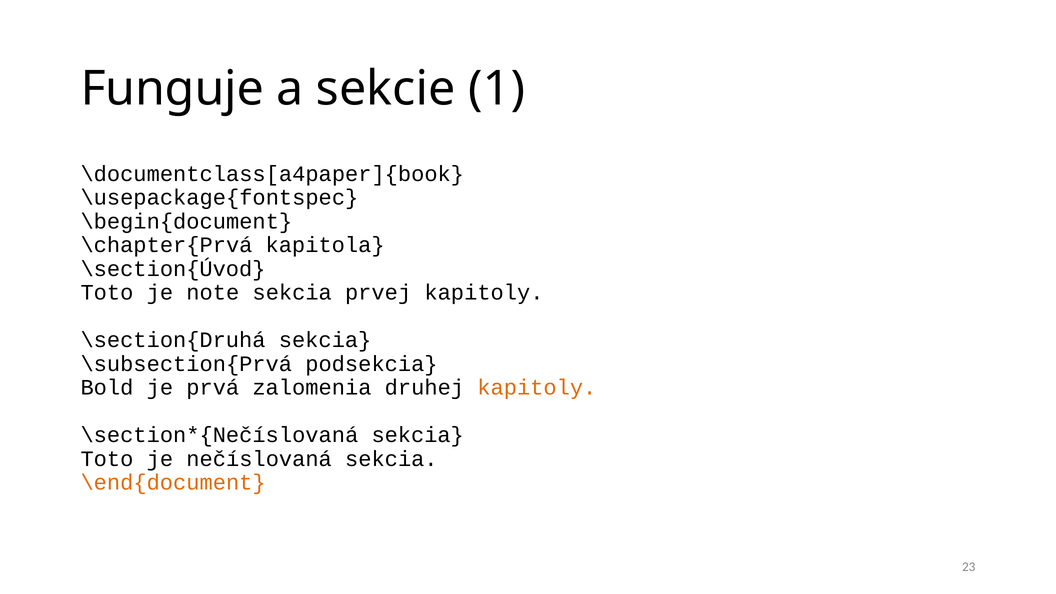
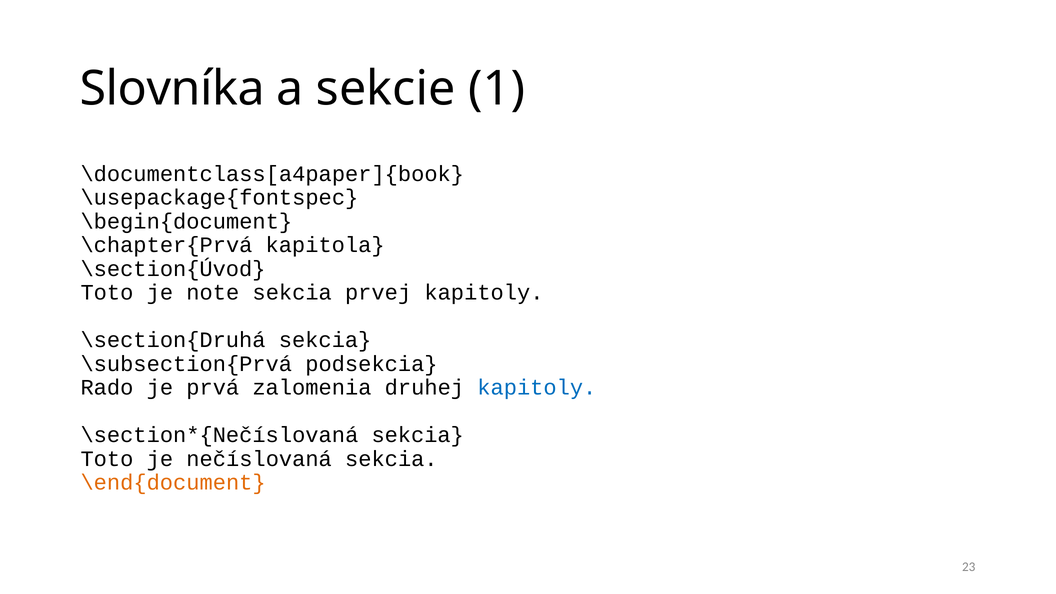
Funguje: Funguje -> Slovníka
Bold: Bold -> Rado
kapitoly at (537, 388) colour: orange -> blue
